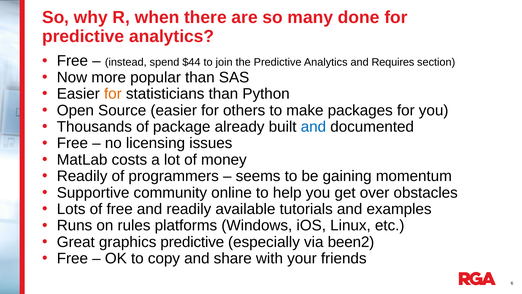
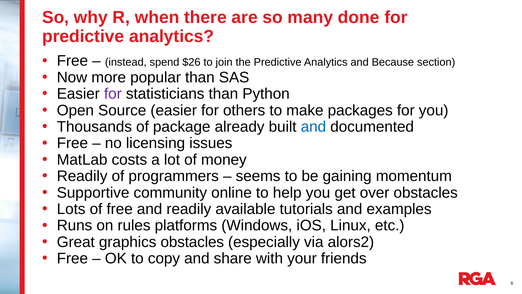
$44: $44 -> $26
Requires: Requires -> Because
for at (113, 94) colour: orange -> purple
graphics predictive: predictive -> obstacles
been2: been2 -> alors2
